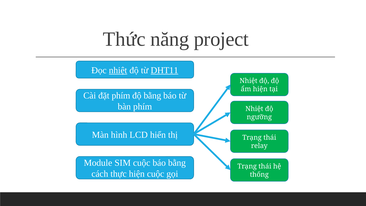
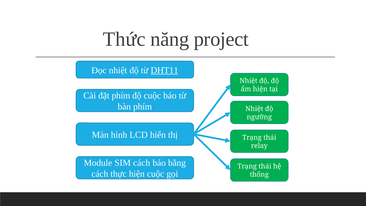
nhiệt at (118, 70) underline: present -> none
độ bằng: bằng -> cuộc
SIM cuộc: cuộc -> cách
